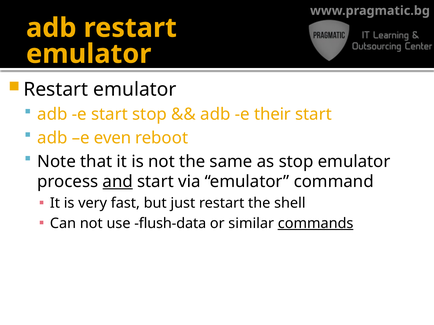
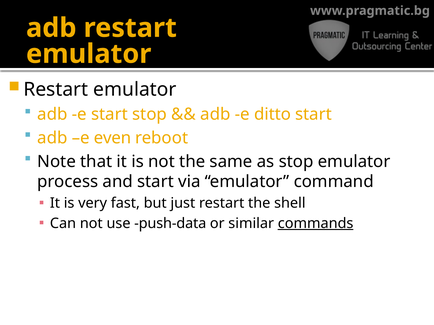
their: their -> ditto
and underline: present -> none
flush-data: flush-data -> push-data
